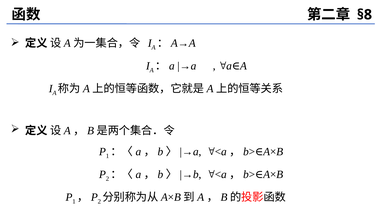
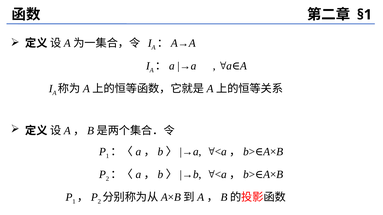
§8: §8 -> §1
